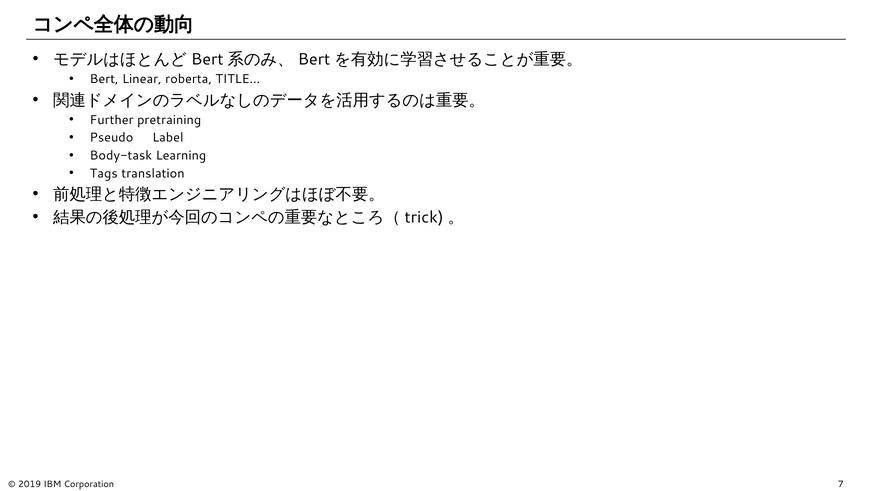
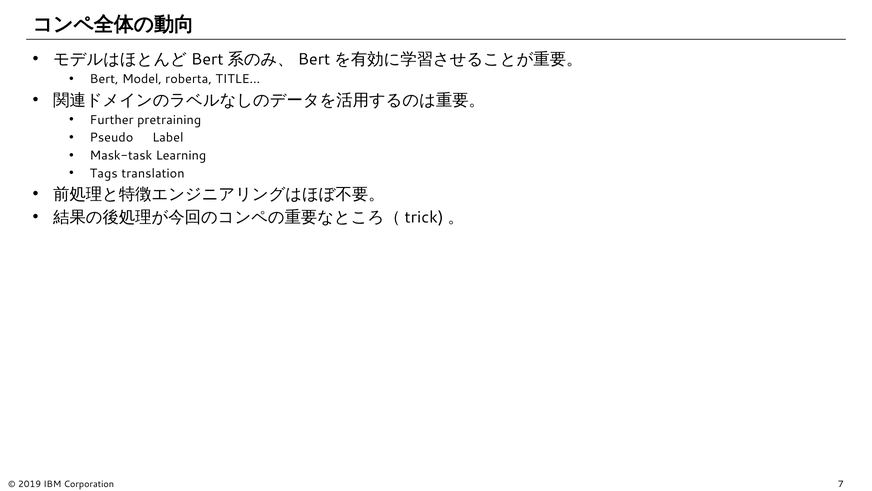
Linear: Linear -> Model
Body-task: Body-task -> Mask-task
